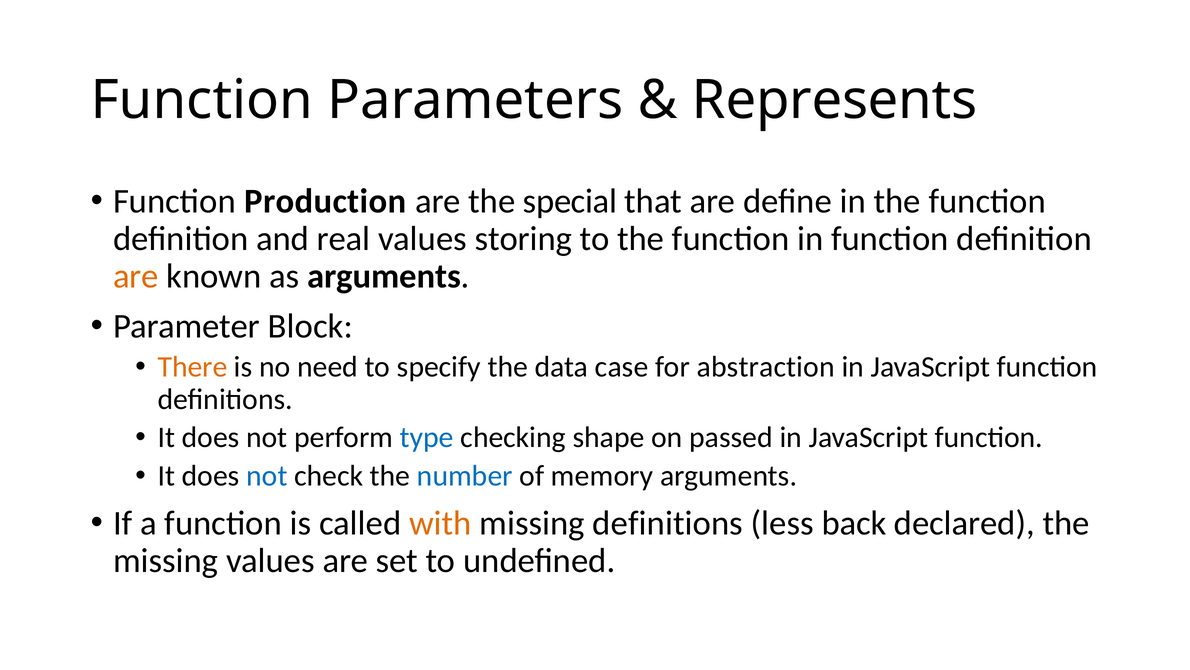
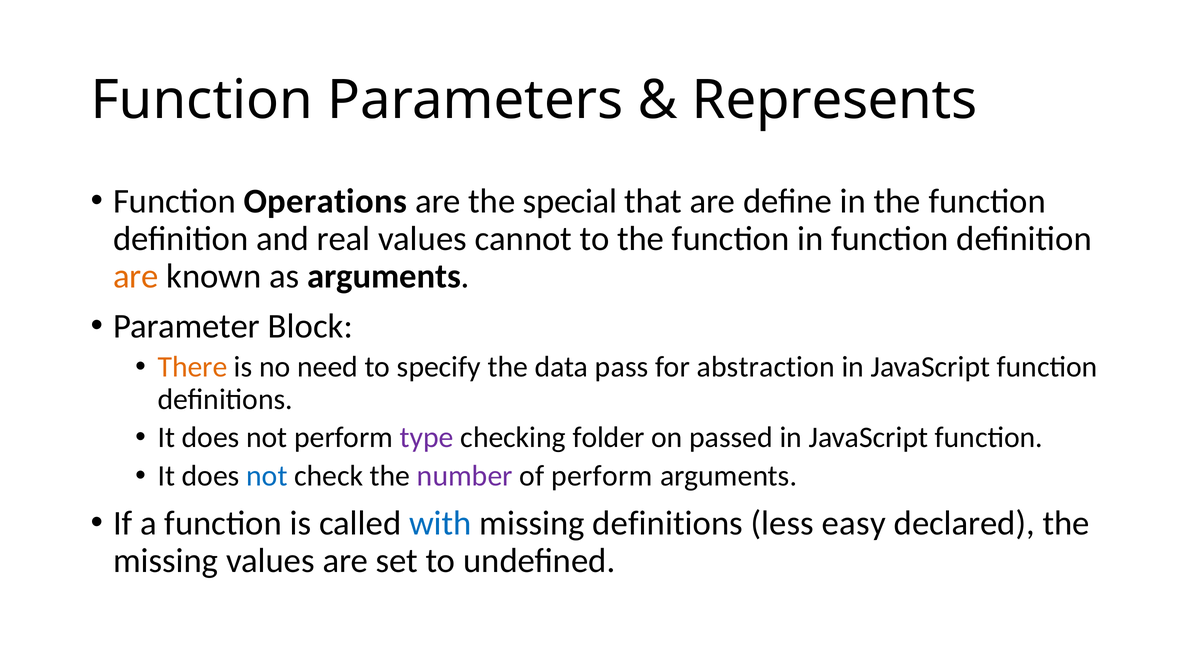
Production: Production -> Operations
storing: storing -> cannot
case: case -> pass
type colour: blue -> purple
shape: shape -> folder
number colour: blue -> purple
of memory: memory -> perform
with colour: orange -> blue
back: back -> easy
